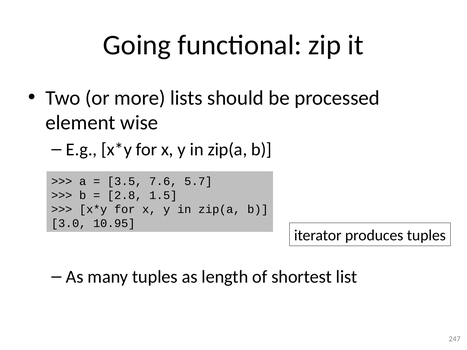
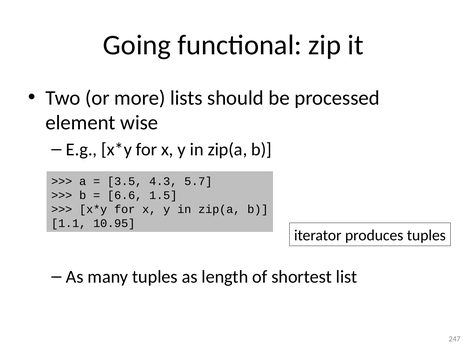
7.6: 7.6 -> 4.3
2.8: 2.8 -> 6.6
3.0: 3.0 -> 1.1
